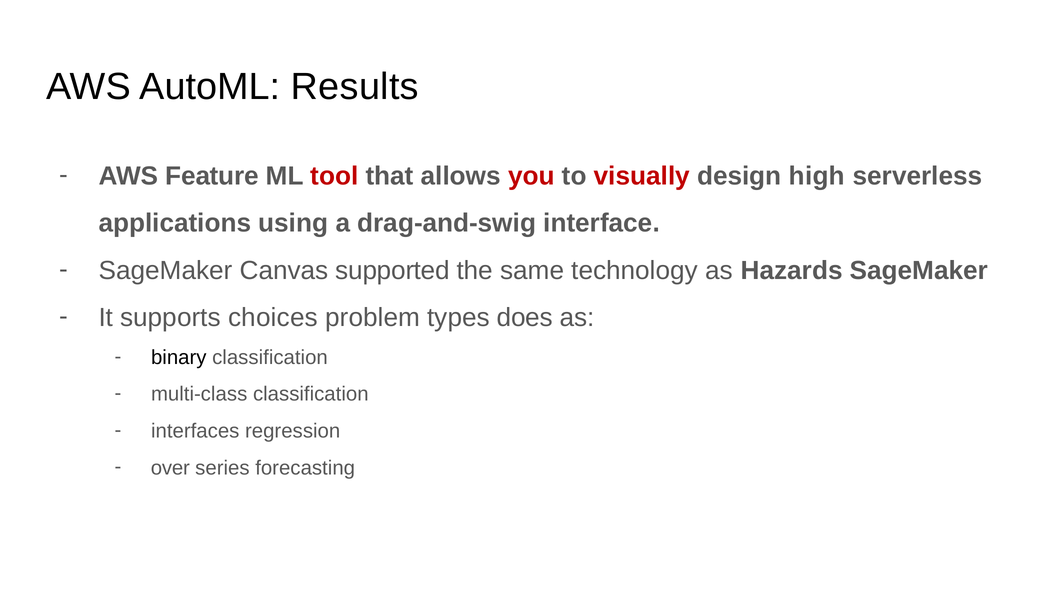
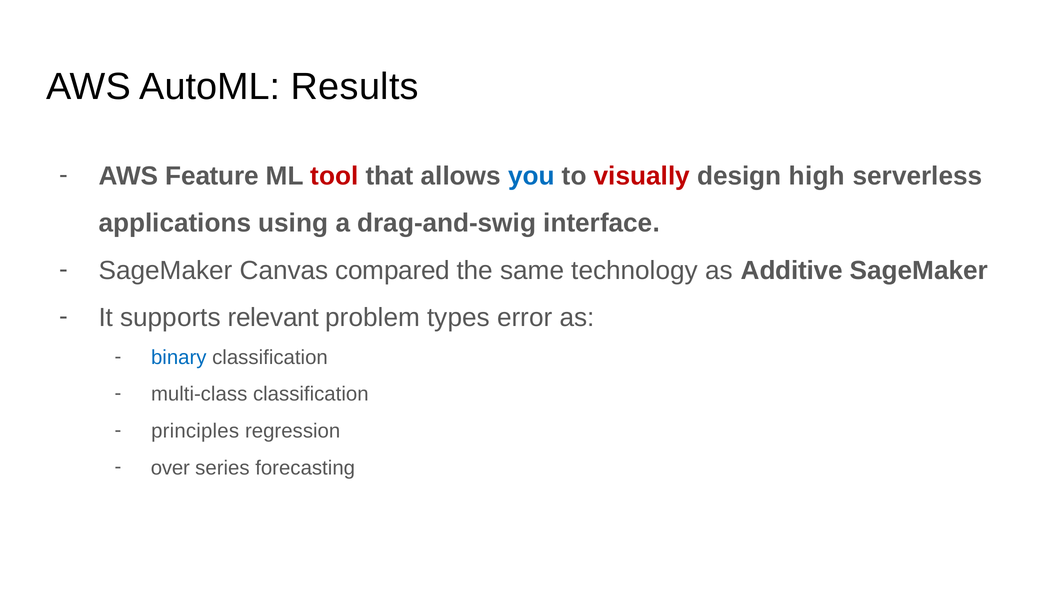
you colour: red -> blue
supported: supported -> compared
Hazards: Hazards -> Additive
choices: choices -> relevant
does: does -> error
binary colour: black -> blue
interfaces: interfaces -> principles
